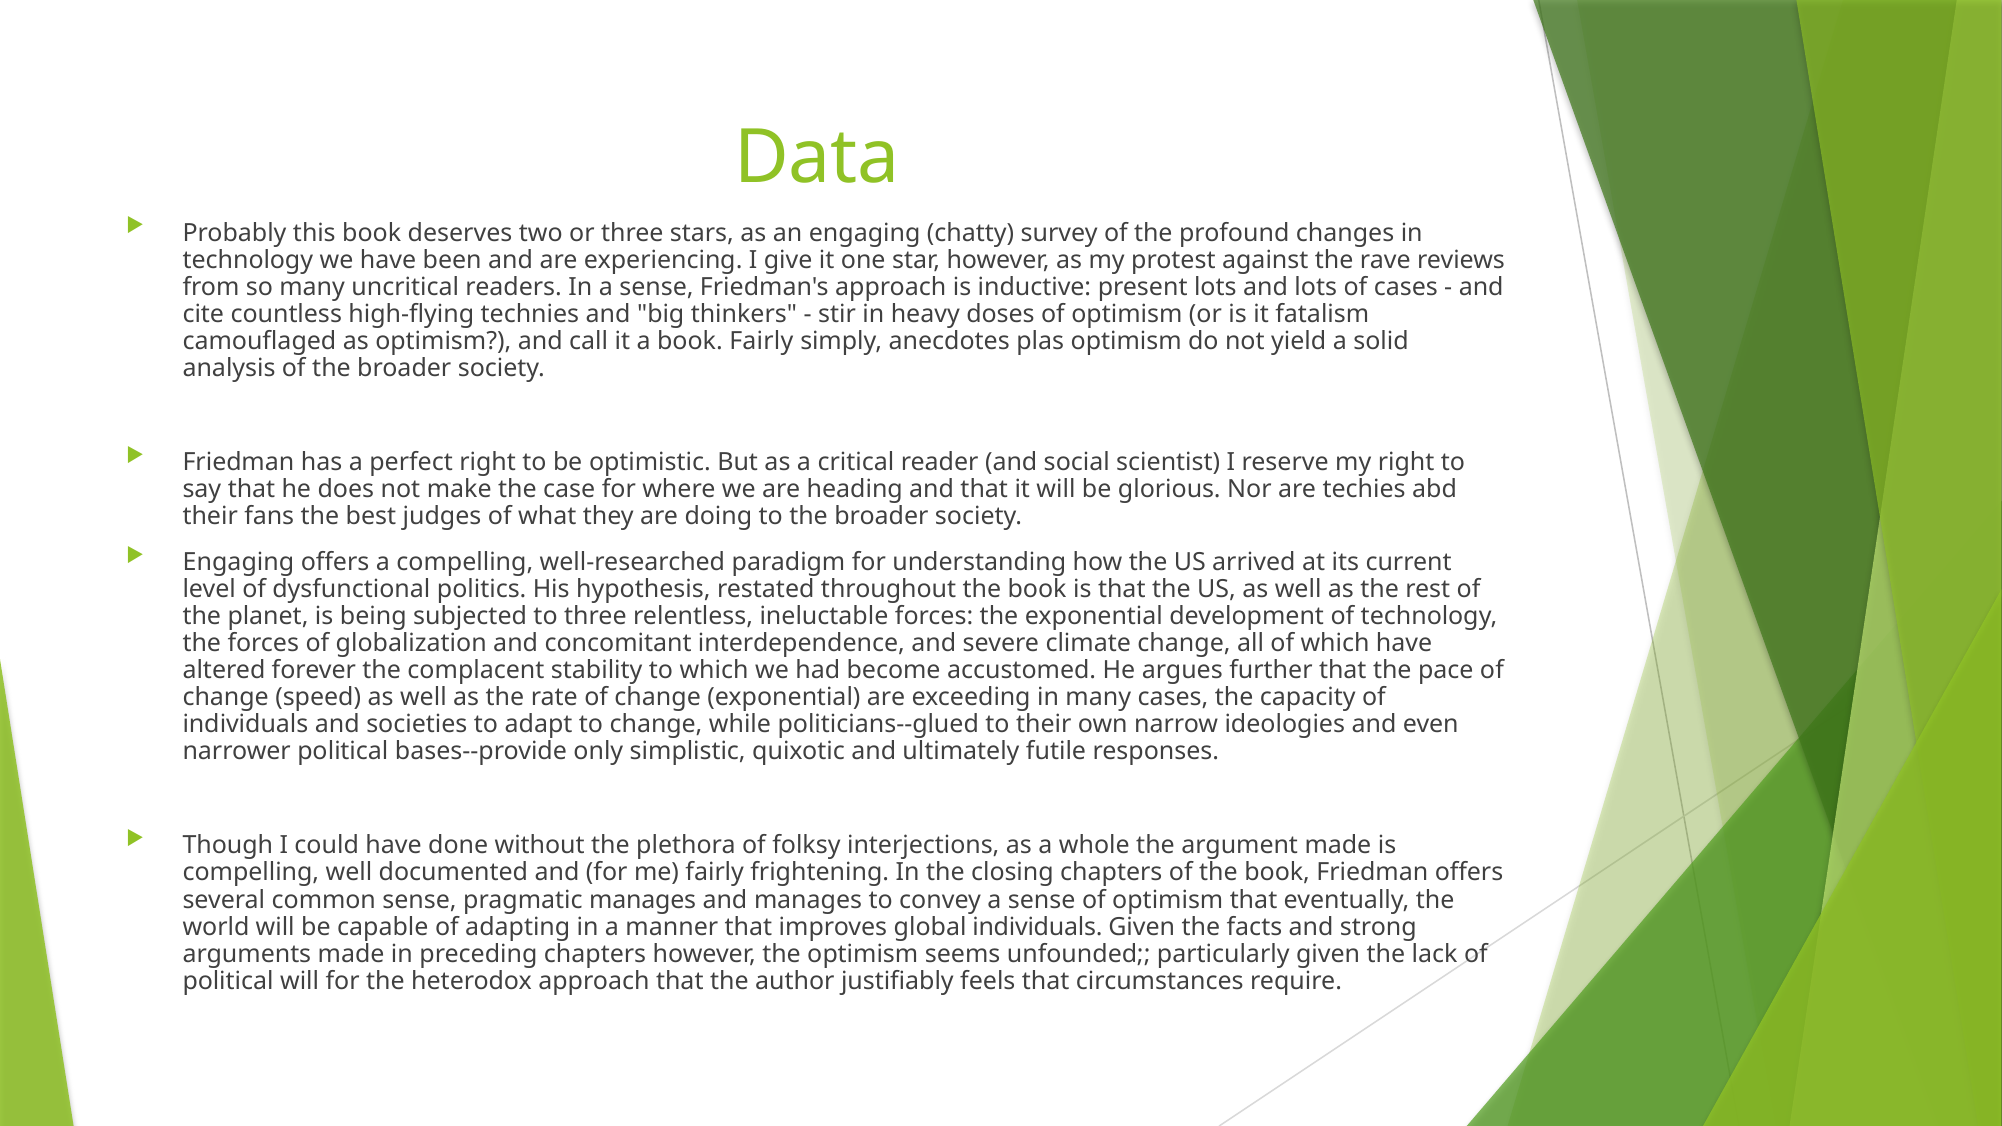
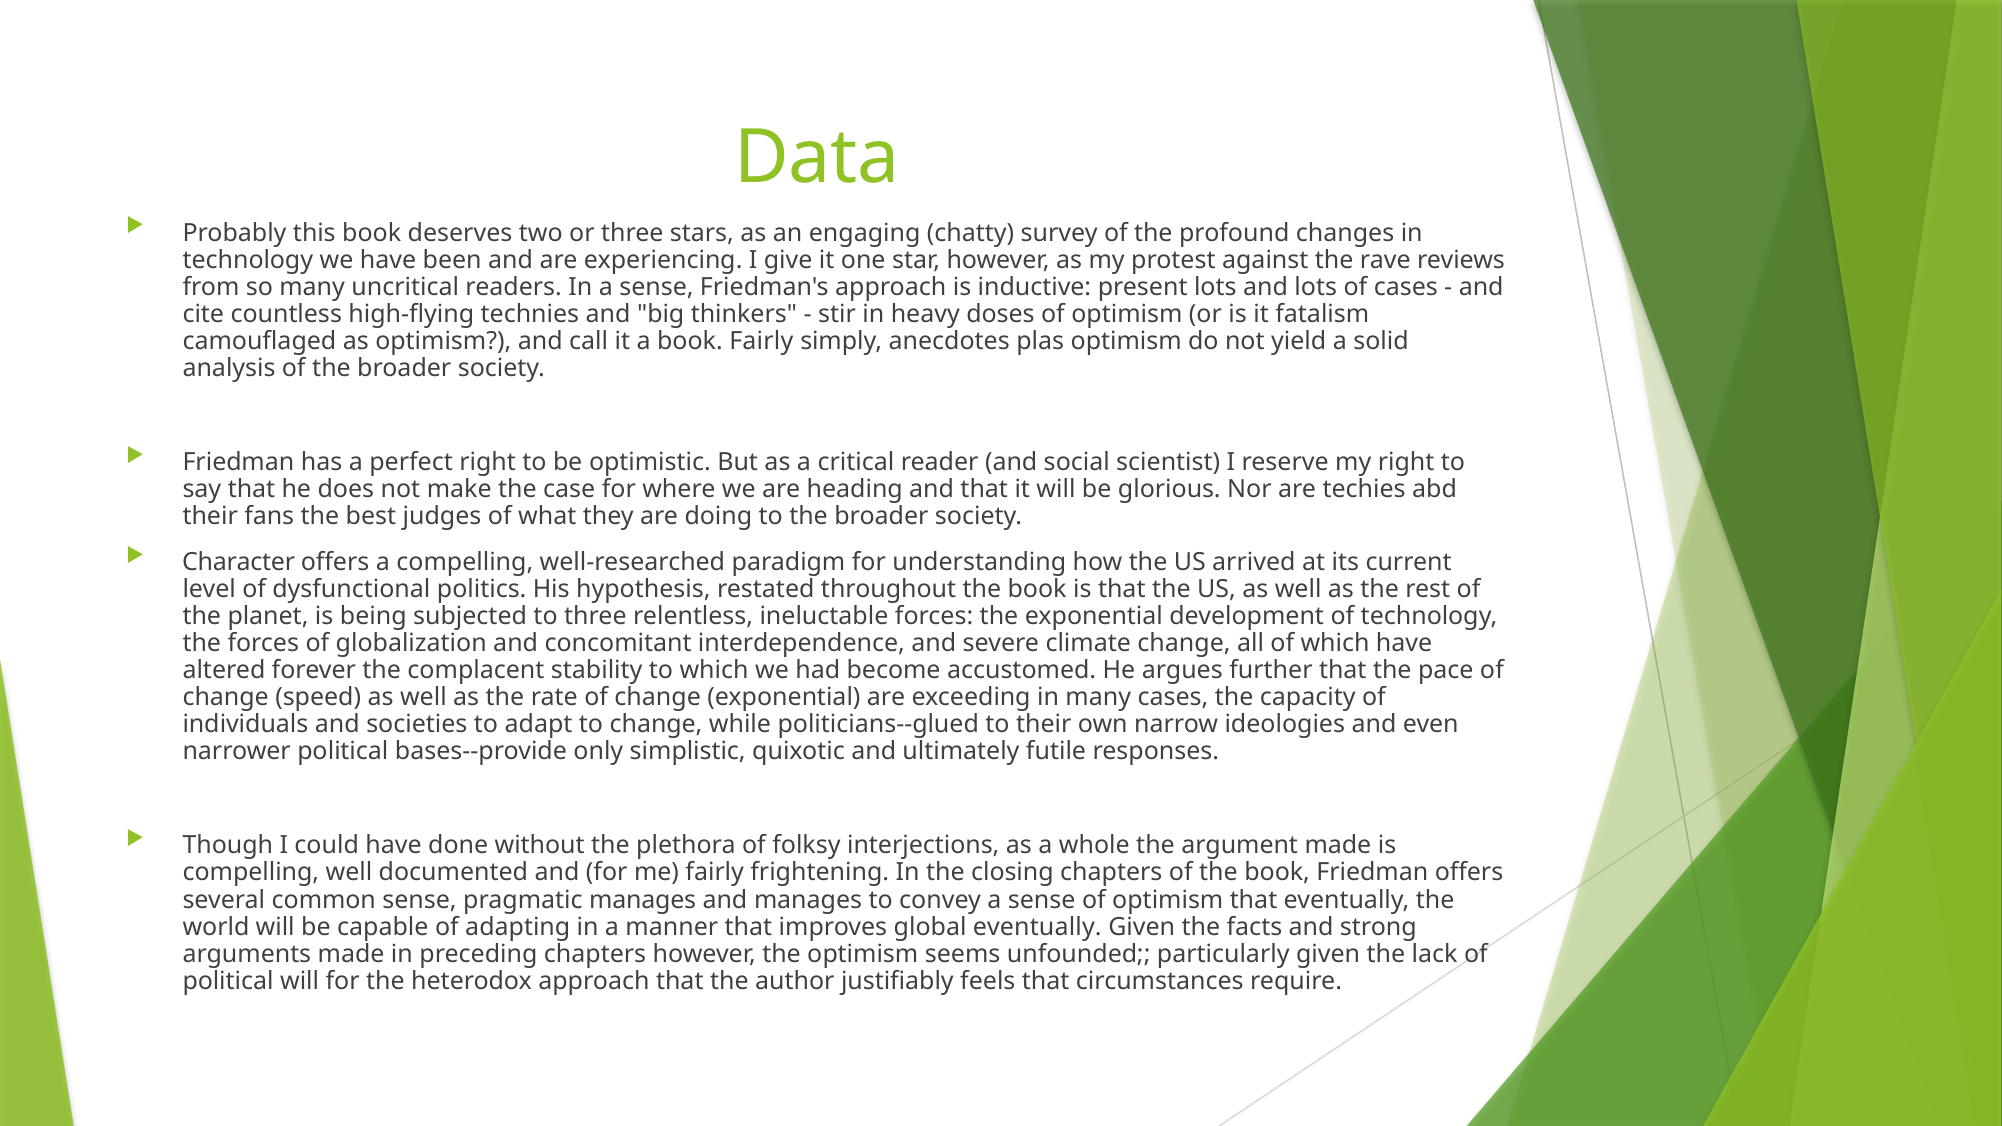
Engaging at (238, 562): Engaging -> Character
global individuals: individuals -> eventually
